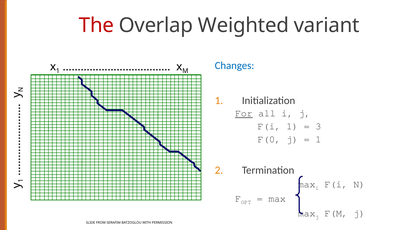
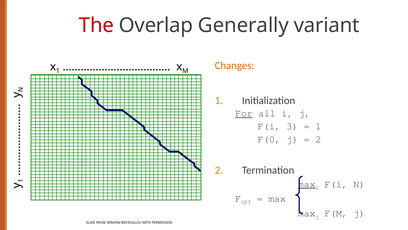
Weighted: Weighted -> Generally
Changes colour: blue -> orange
F(i 1: 1 -> 3
3 at (318, 126): 3 -> 1
1 at (318, 139): 1 -> 2
max at (307, 184) underline: none -> present
